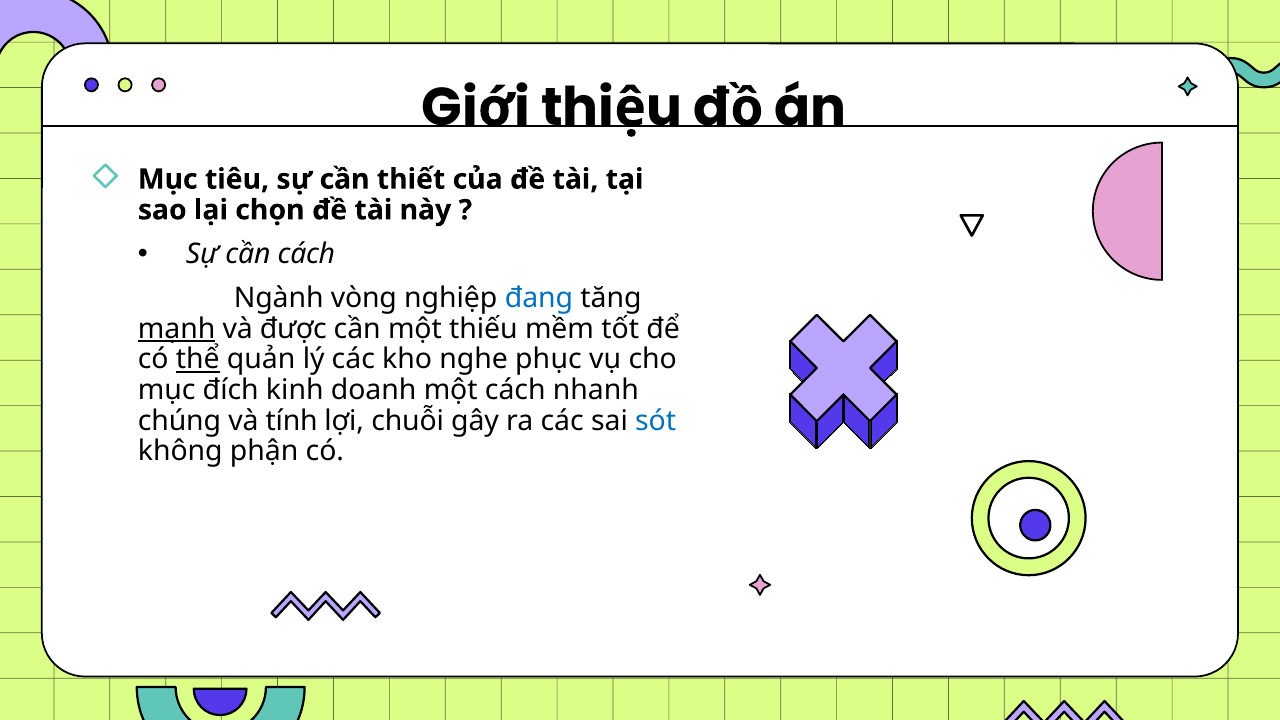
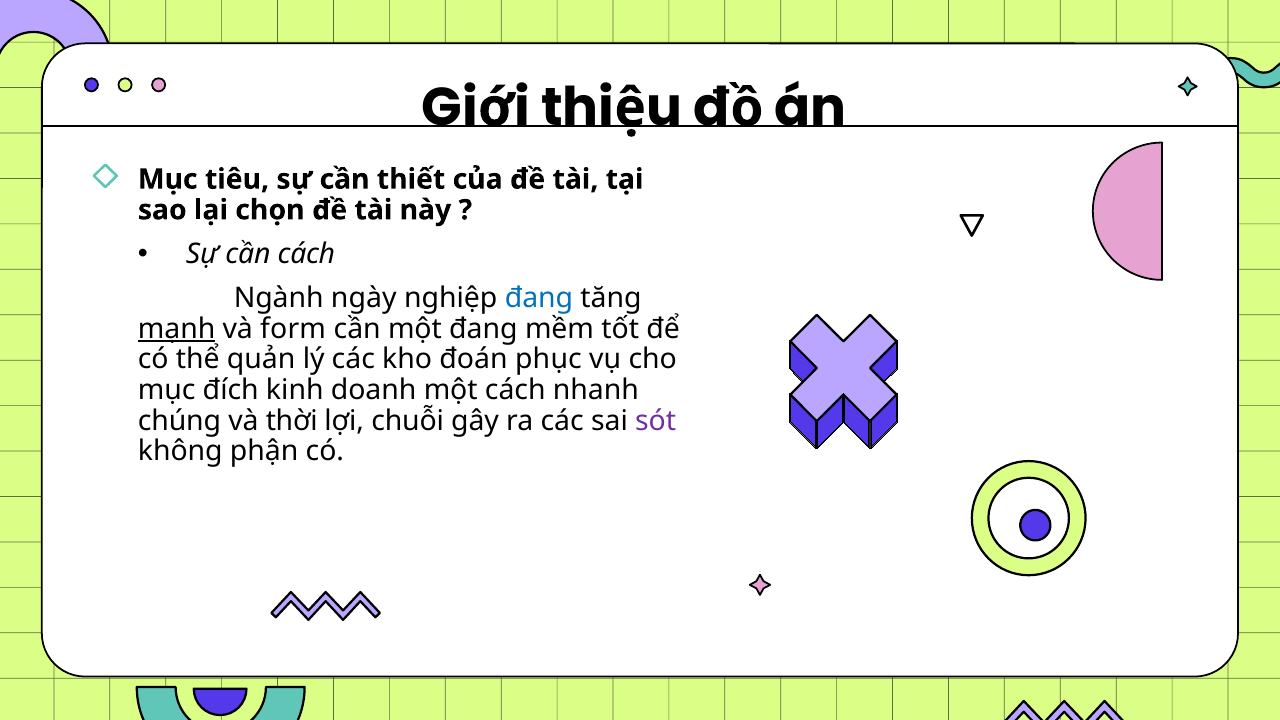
vòng: vòng -> ngày
được: được -> form
một thiếu: thiếu -> đang
thể underline: present -> none
nghe: nghe -> đoán
tính: tính -> thời
sót colour: blue -> purple
